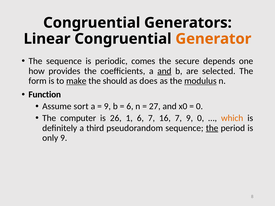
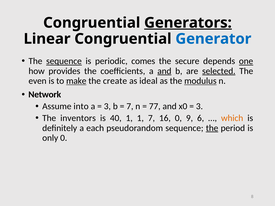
Generators underline: none -> present
Generator colour: orange -> blue
sequence at (64, 61) underline: none -> present
one underline: none -> present
selected underline: none -> present
form: form -> even
should: should -> create
does: does -> ideal
Function: Function -> Network
sort: sort -> into
9 at (107, 106): 9 -> 3
6 at (130, 106): 6 -> 7
27: 27 -> 77
0 at (199, 106): 0 -> 3
computer: computer -> inventors
26: 26 -> 40
1 6: 6 -> 1
16 7: 7 -> 0
9 0: 0 -> 6
third: third -> each
only 9: 9 -> 0
